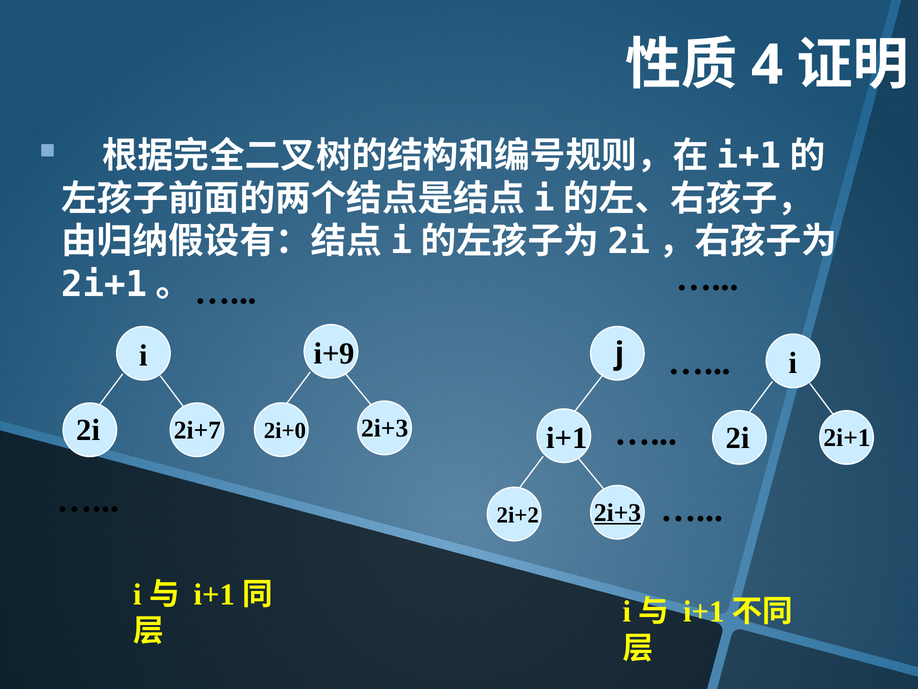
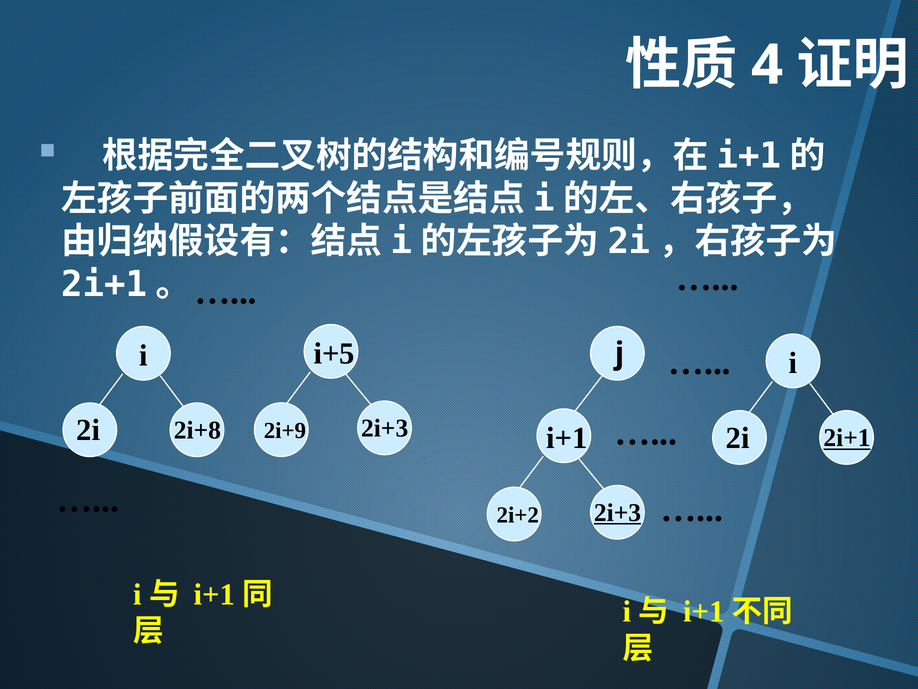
i+9: i+9 -> i+5
2i+7: 2i+7 -> 2i+8
2i+0: 2i+0 -> 2i+9
2i+1 underline: none -> present
